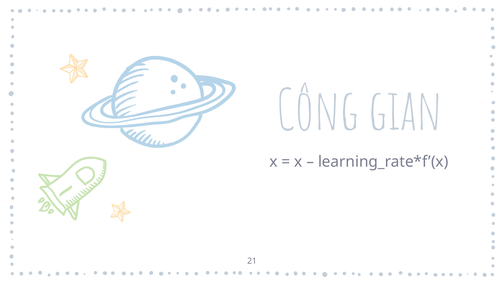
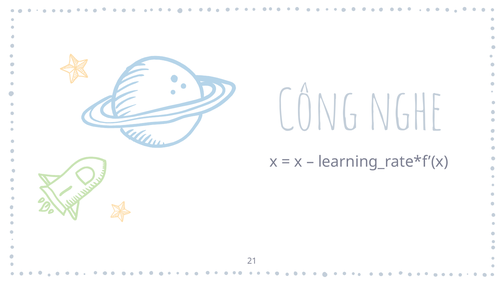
gian: gian -> nghe
